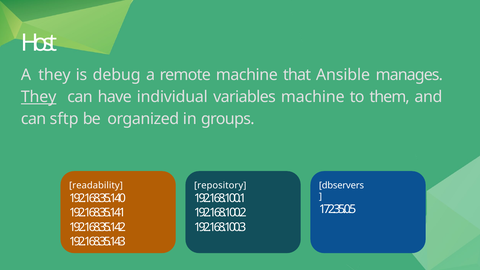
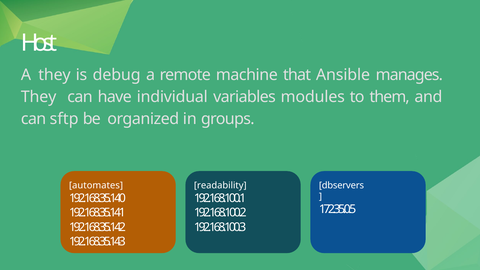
They at (39, 97) underline: present -> none
variables machine: machine -> modules
readability: readability -> automates
repository: repository -> readability
